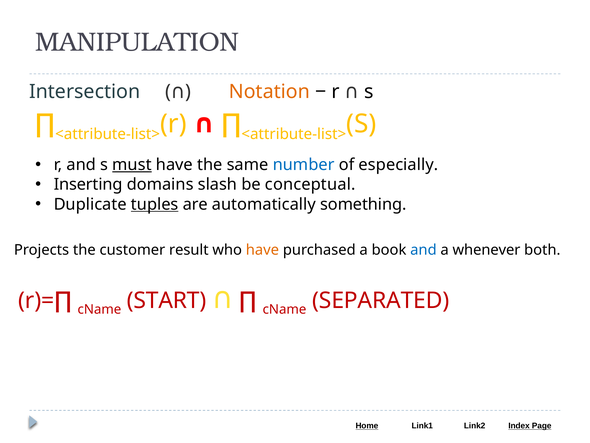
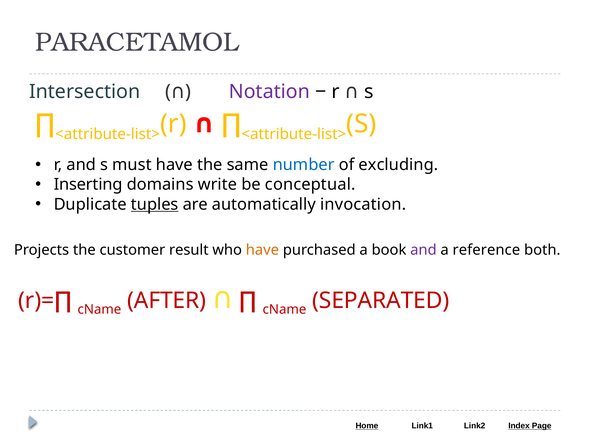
MANIPULATION: MANIPULATION -> PARACETAMOL
Notation colour: orange -> purple
must underline: present -> none
especially: especially -> excluding
slash: slash -> write
something: something -> invocation
and at (423, 250) colour: blue -> purple
whenever: whenever -> reference
START: START -> AFTER
